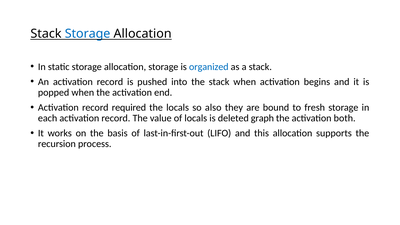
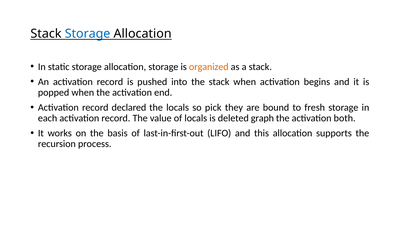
organized colour: blue -> orange
required: required -> declared
also: also -> pick
